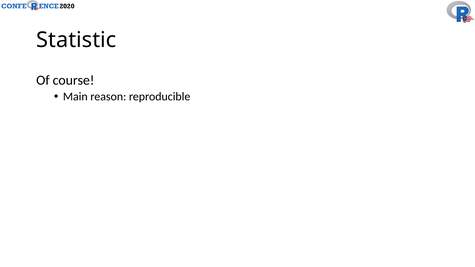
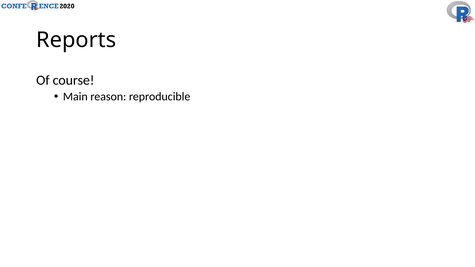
Statistic: Statistic -> Reports
